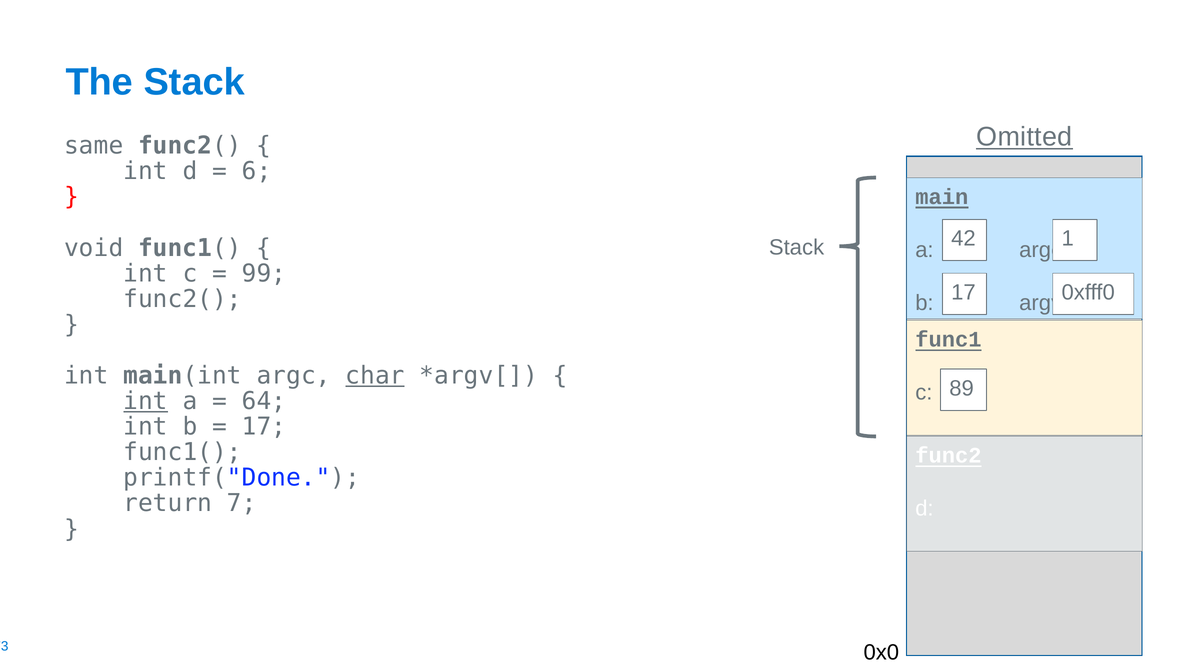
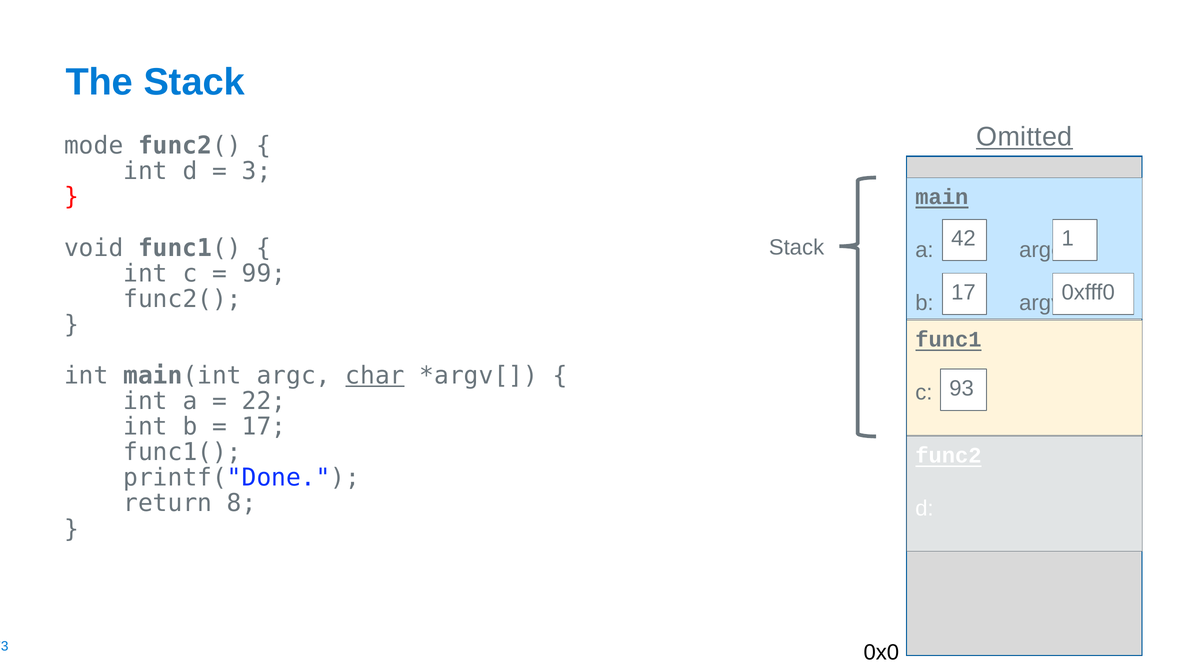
same: same -> mode
6: 6 -> 3
89: 89 -> 93
int at (146, 401) underline: present -> none
64: 64 -> 22
7: 7 -> 8
